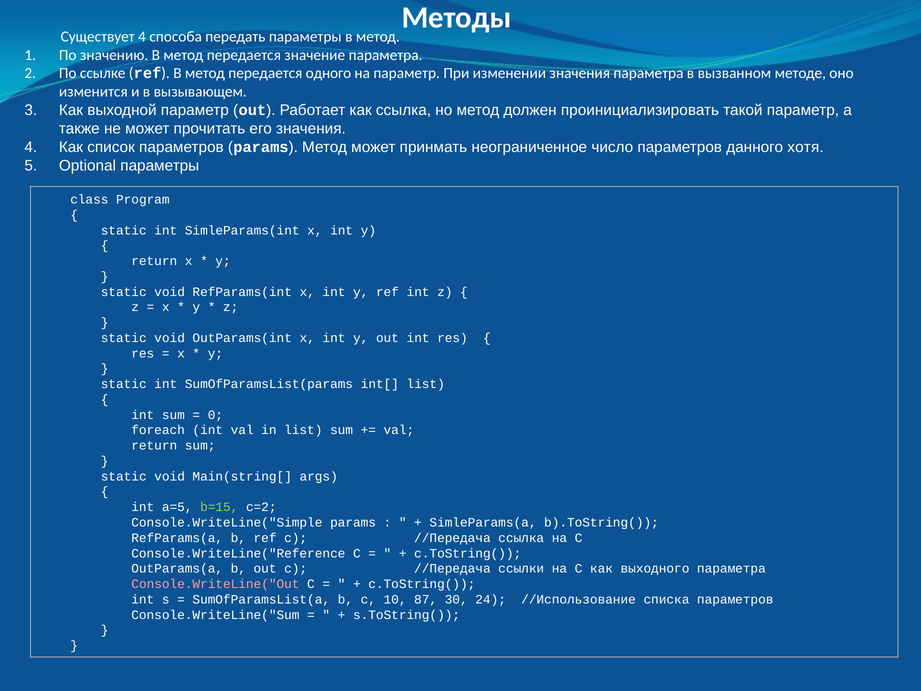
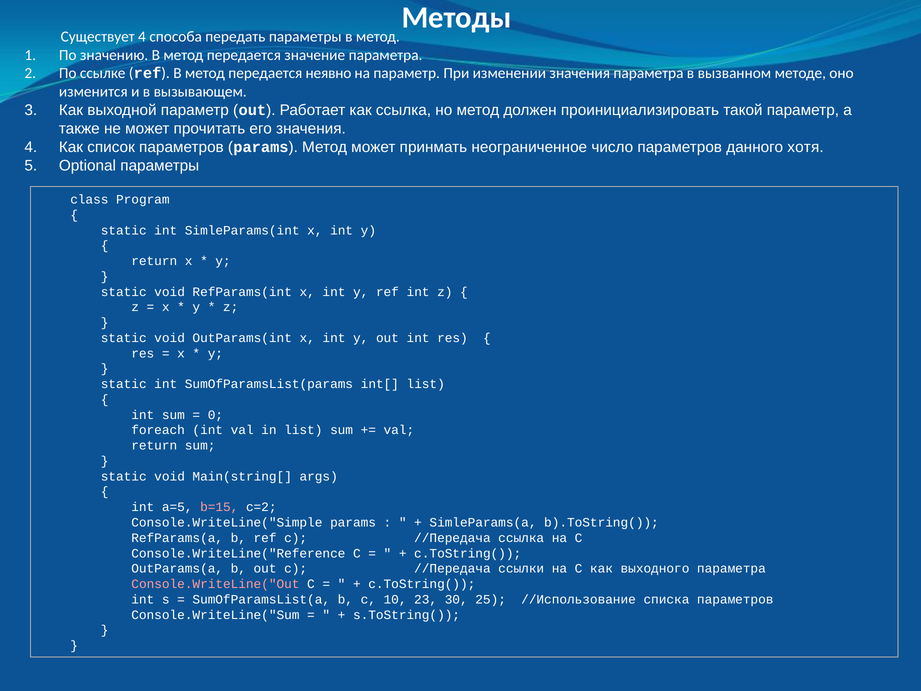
одного: одного -> неявно
b=15 colour: light green -> pink
87: 87 -> 23
24: 24 -> 25
